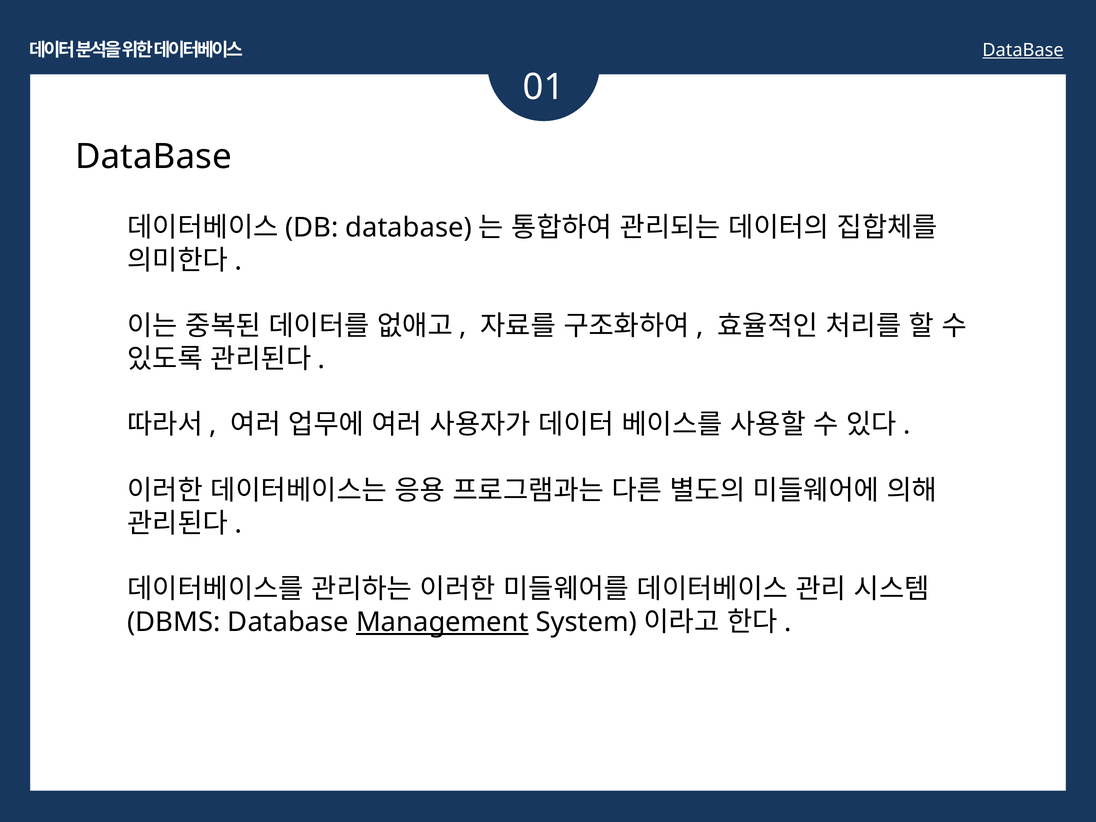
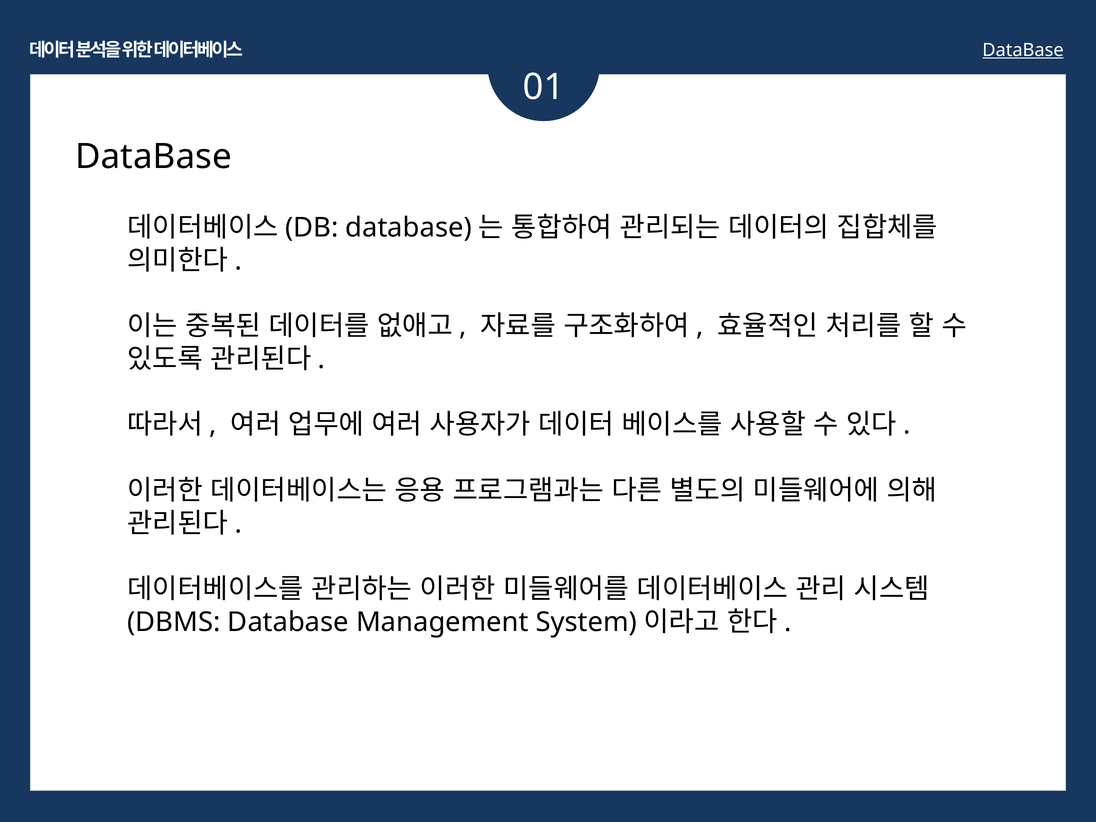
Management underline: present -> none
